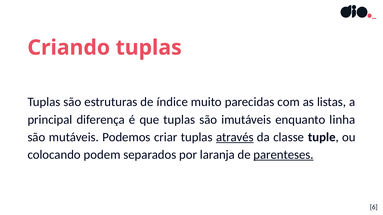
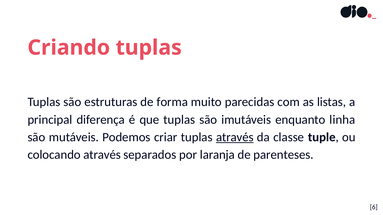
índice: índice -> forma
colocando podem: podem -> através
parenteses underline: present -> none
